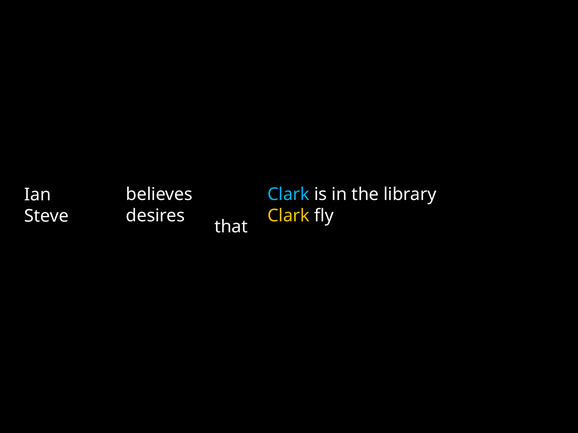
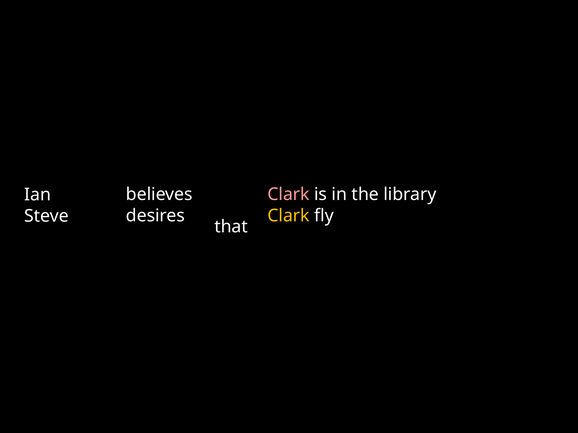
Clark at (288, 195) colour: light blue -> pink
